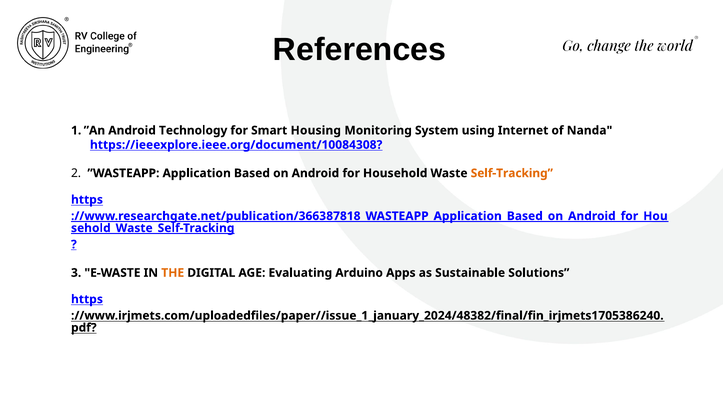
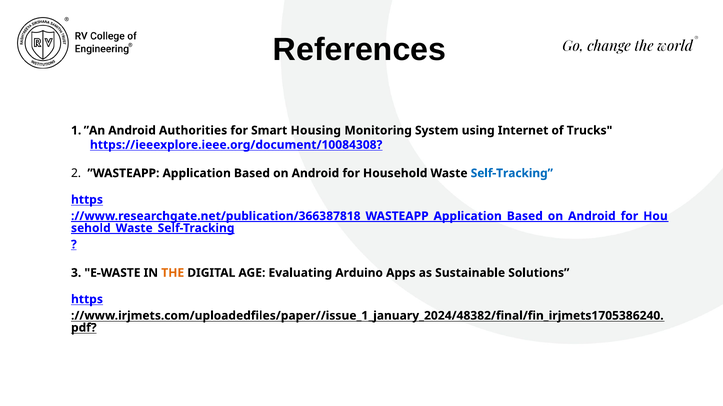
Technology: Technology -> Authorities
Nanda: Nanda -> Trucks
Self-Tracking colour: orange -> blue
